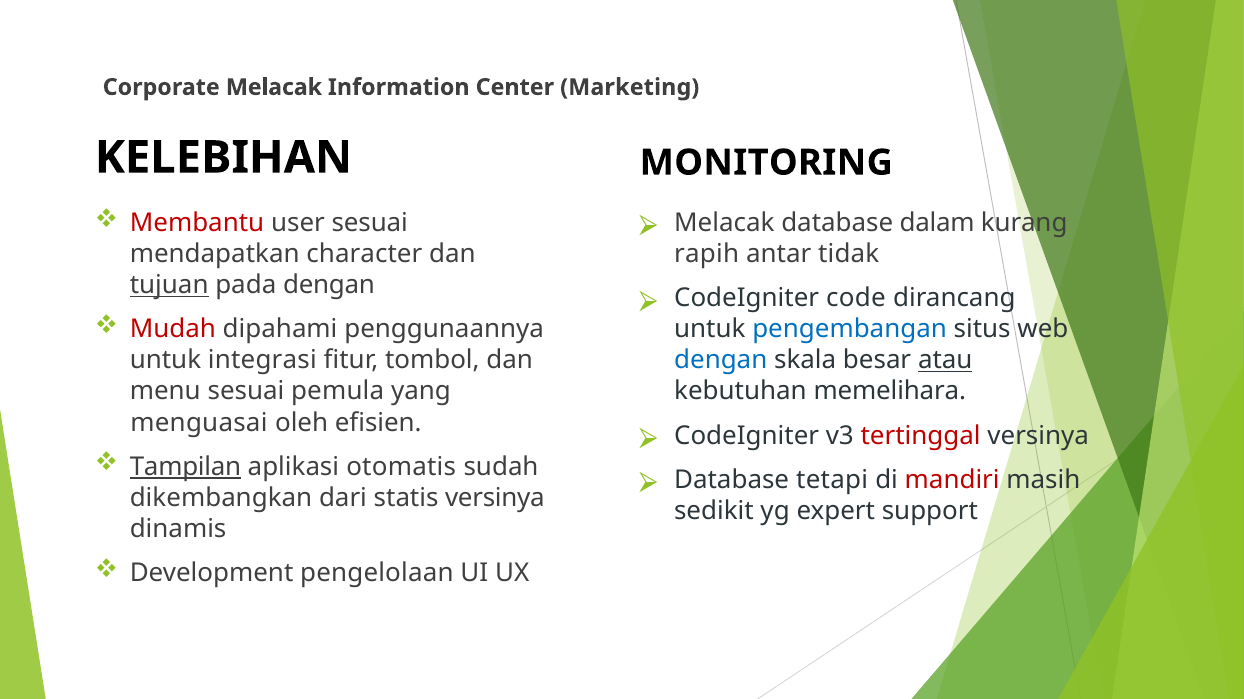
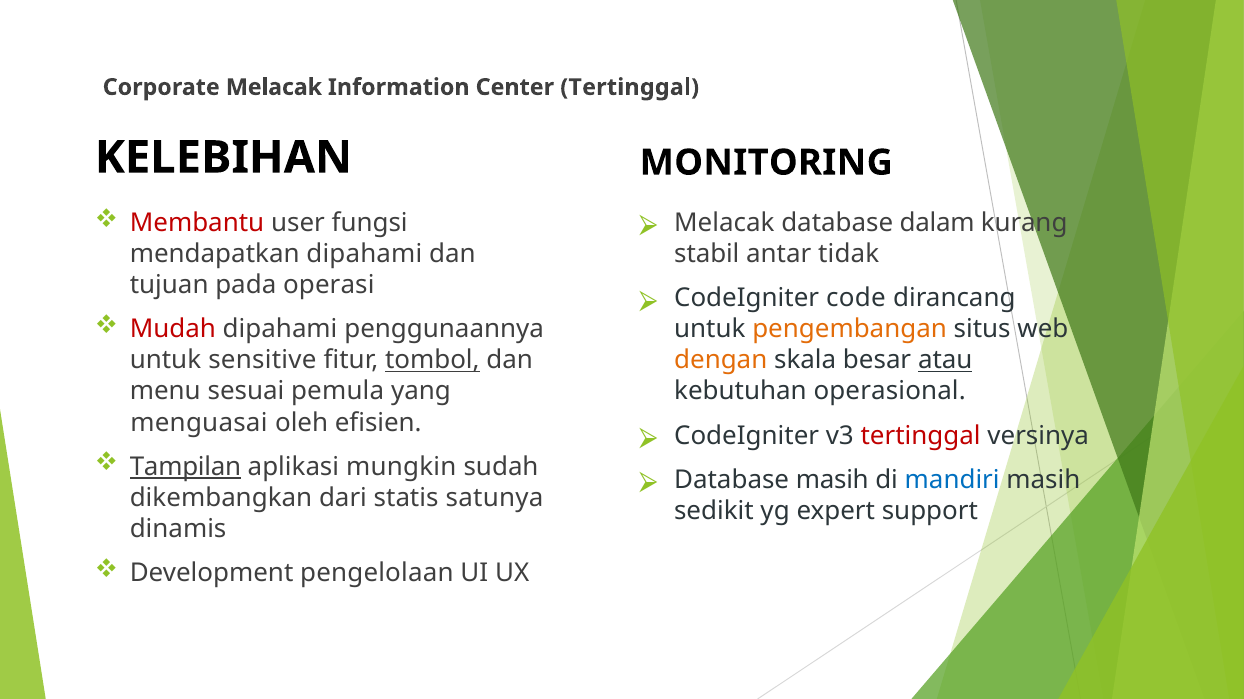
Center Marketing: Marketing -> Tertinggal
user sesuai: sesuai -> fungsi
mendapatkan character: character -> dipahami
rapih: rapih -> stabil
tujuan underline: present -> none
pada dengan: dengan -> operasi
pengembangan colour: blue -> orange
integrasi: integrasi -> sensitive
tombol underline: none -> present
dengan at (721, 361) colour: blue -> orange
memelihara: memelihara -> operasional
otomatis: otomatis -> mungkin
Database tetapi: tetapi -> masih
mandiri colour: red -> blue
statis versinya: versinya -> satunya
